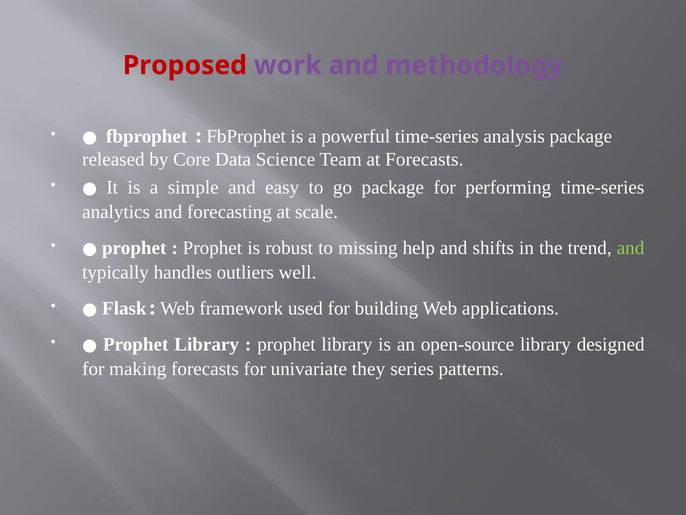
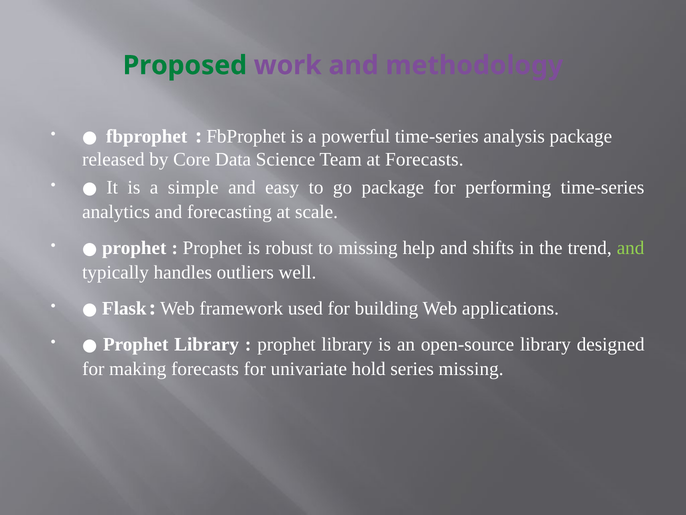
Proposed colour: red -> green
they: they -> hold
series patterns: patterns -> missing
